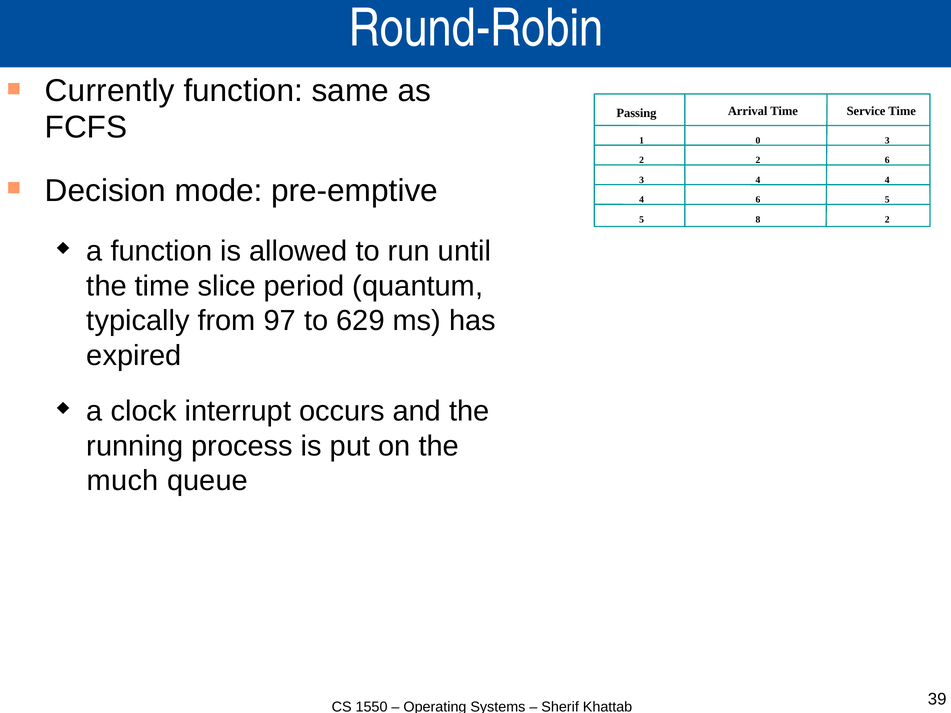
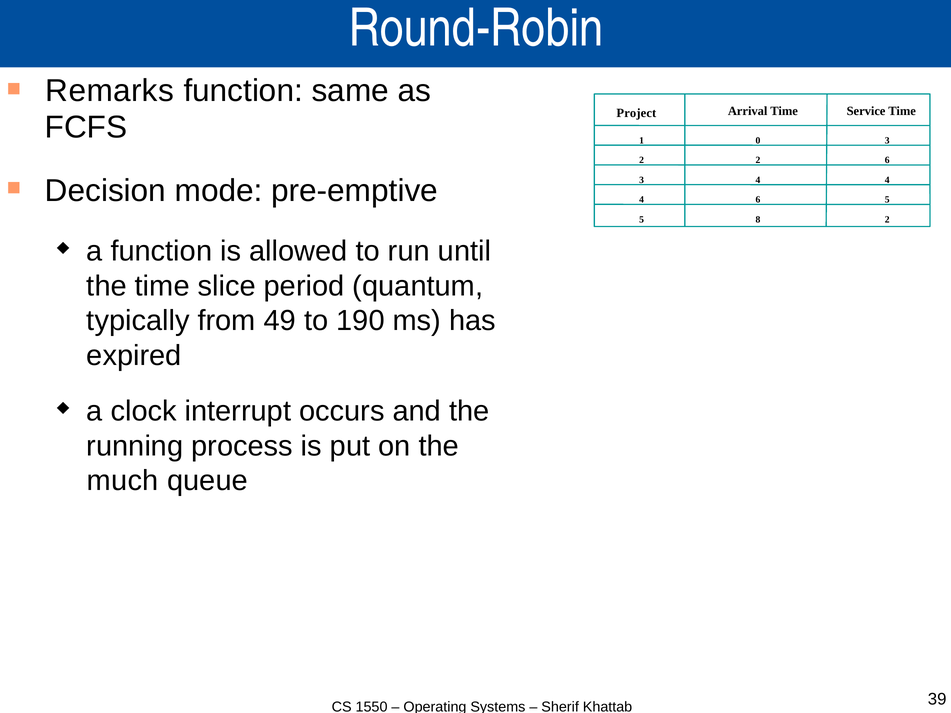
Currently: Currently -> Remarks
Passing: Passing -> Project
97: 97 -> 49
629: 629 -> 190
